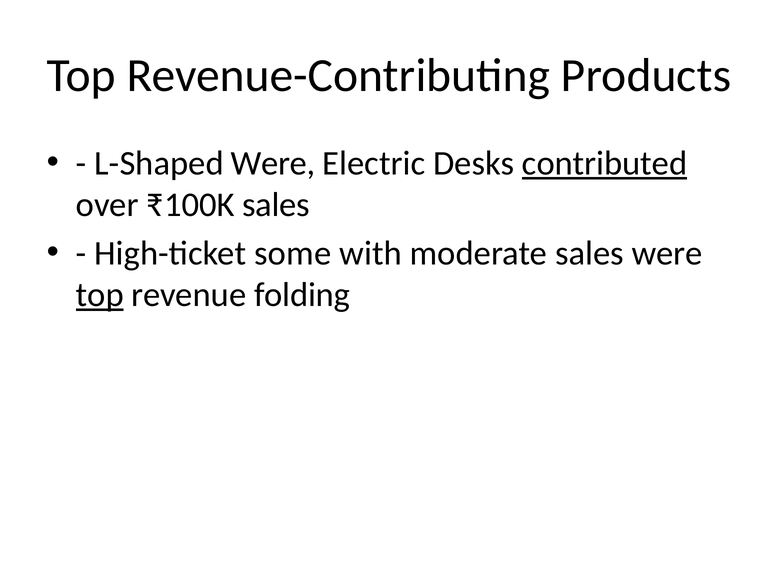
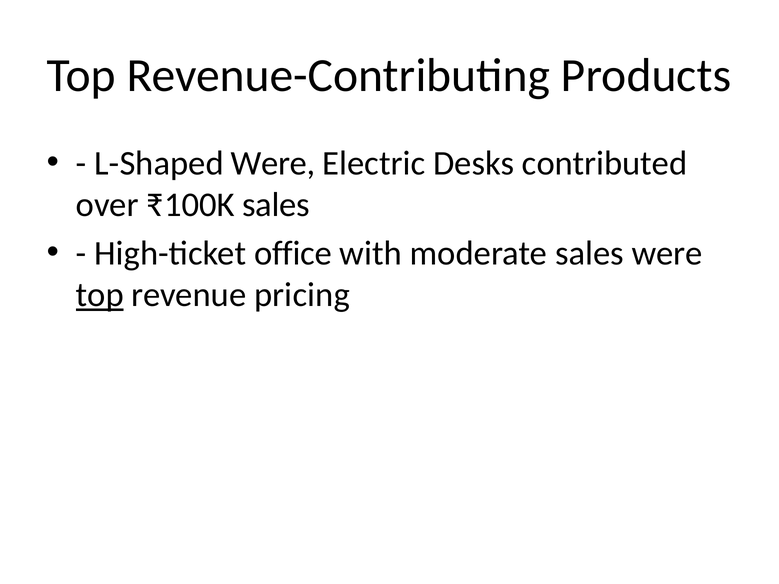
contributed underline: present -> none
some: some -> office
folding: folding -> pricing
